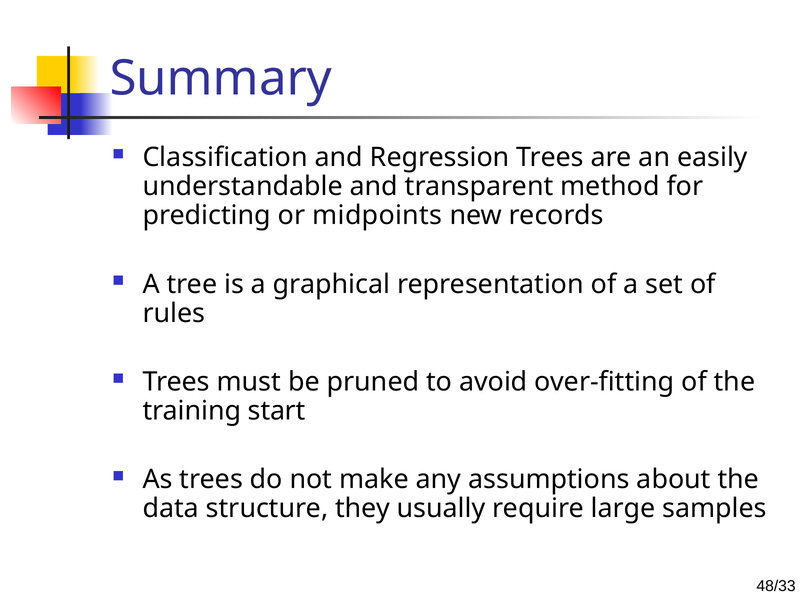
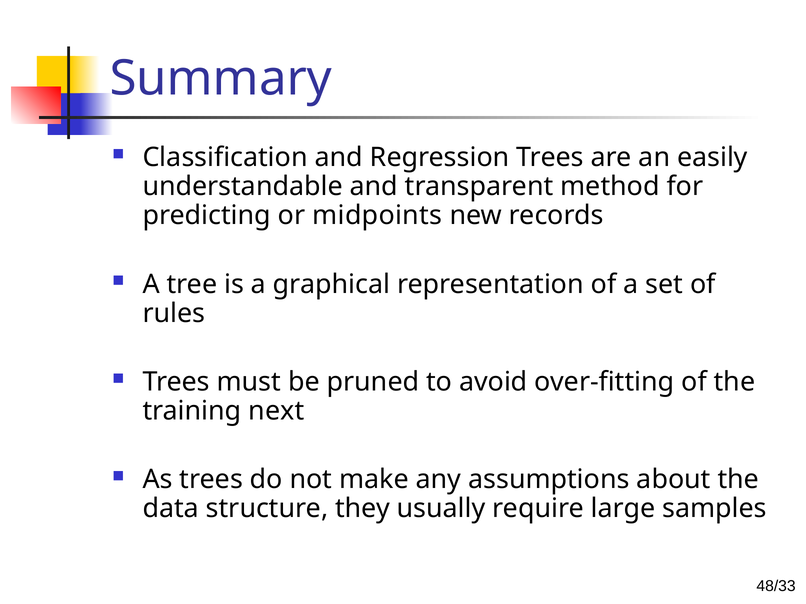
start: start -> next
